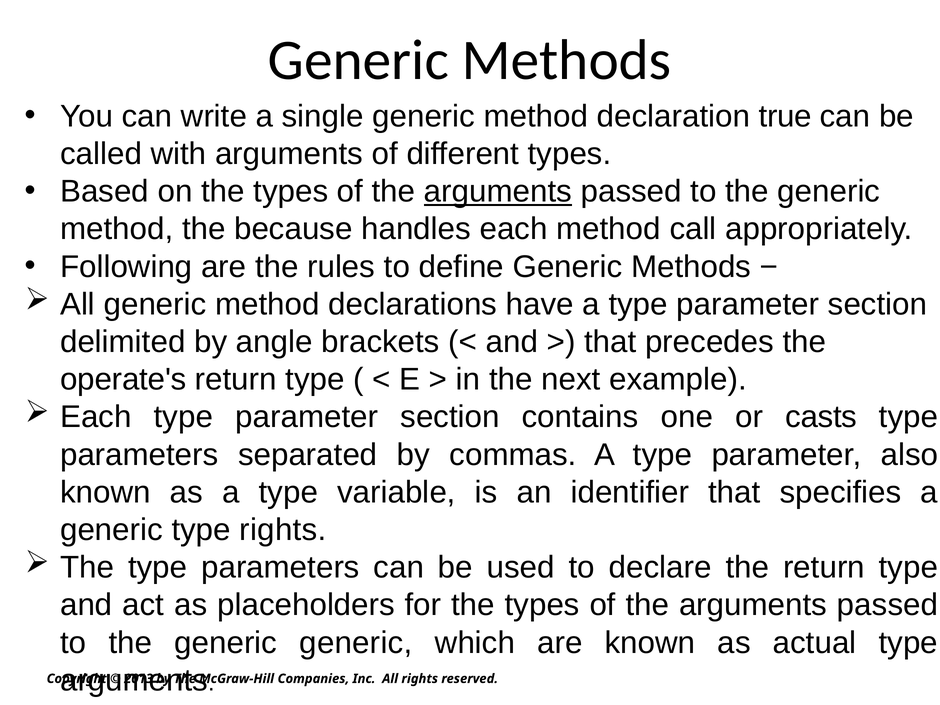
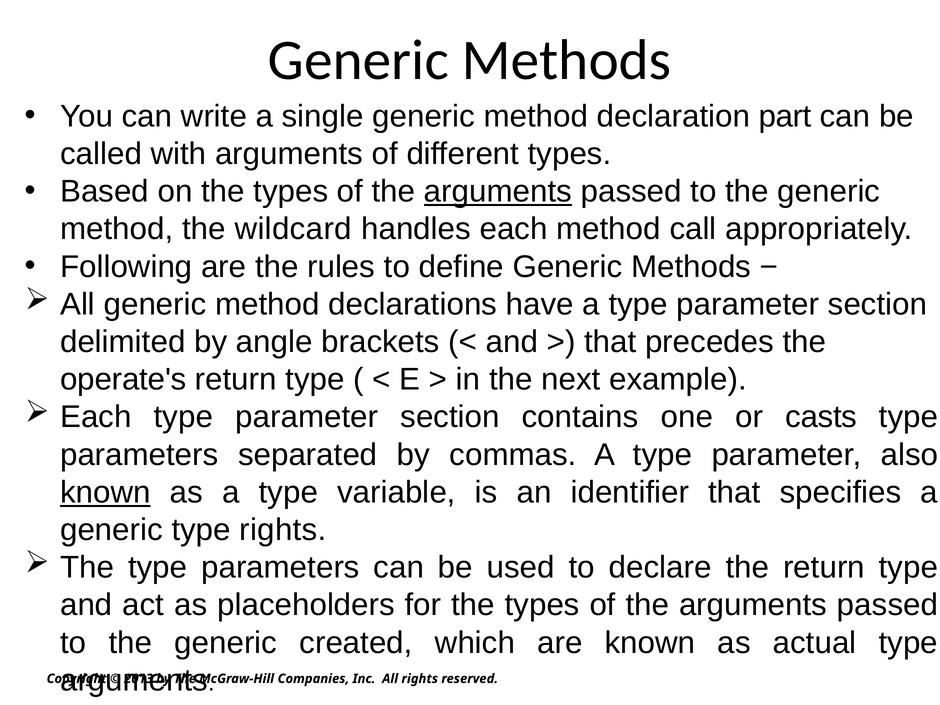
true: true -> part
because: because -> wildcard
known at (105, 492) underline: none -> present
generic generic: generic -> created
